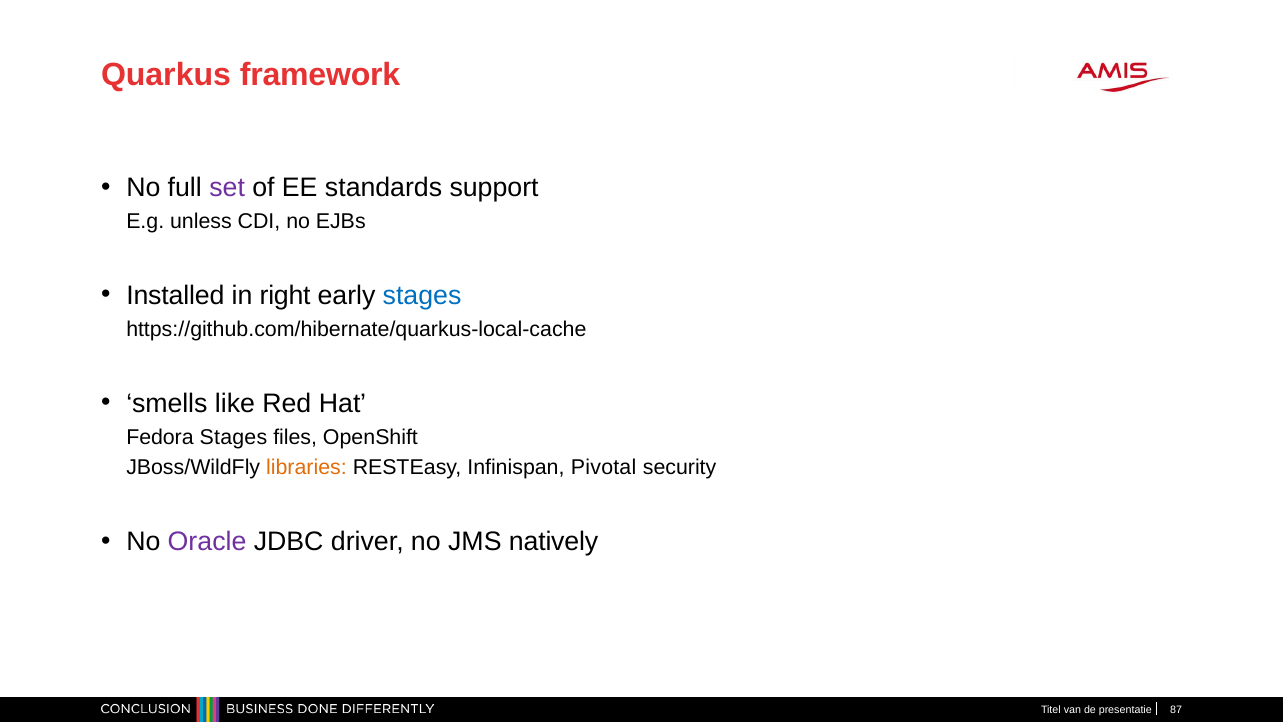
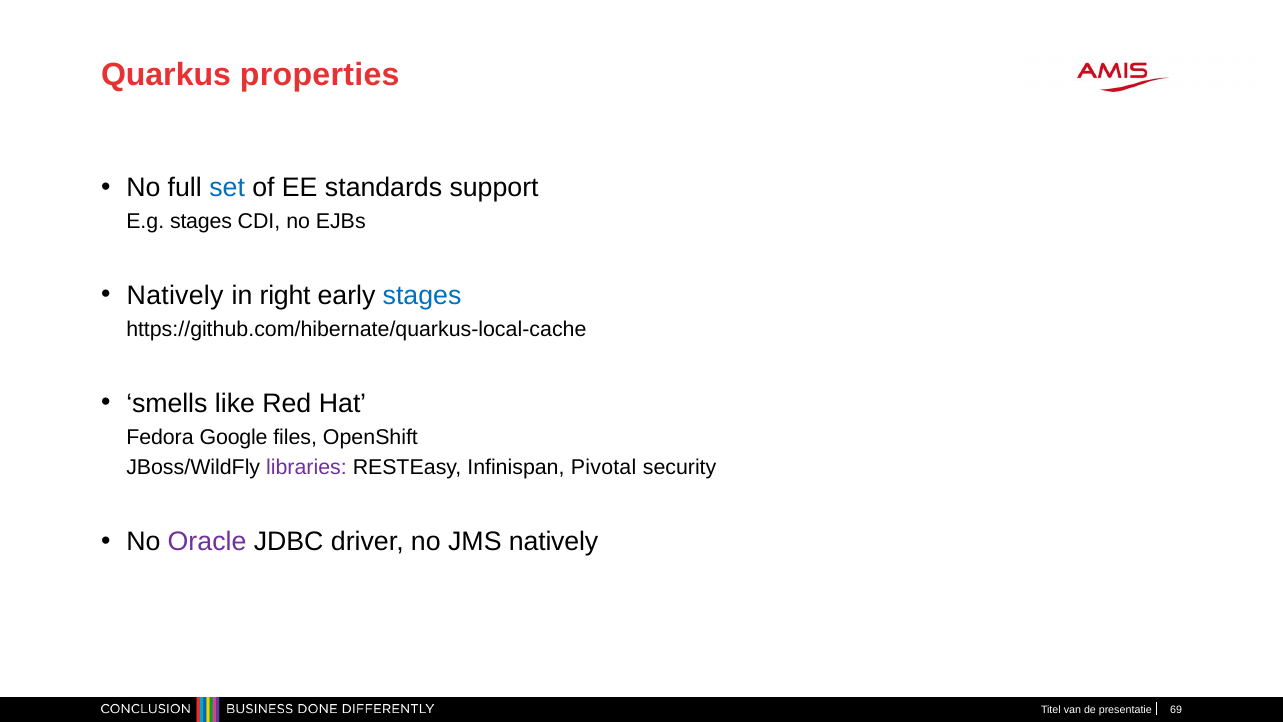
framework: framework -> properties
set colour: purple -> blue
E.g unless: unless -> stages
Installed at (175, 295): Installed -> Natively
Fedora Stages: Stages -> Google
libraries colour: orange -> purple
87: 87 -> 69
